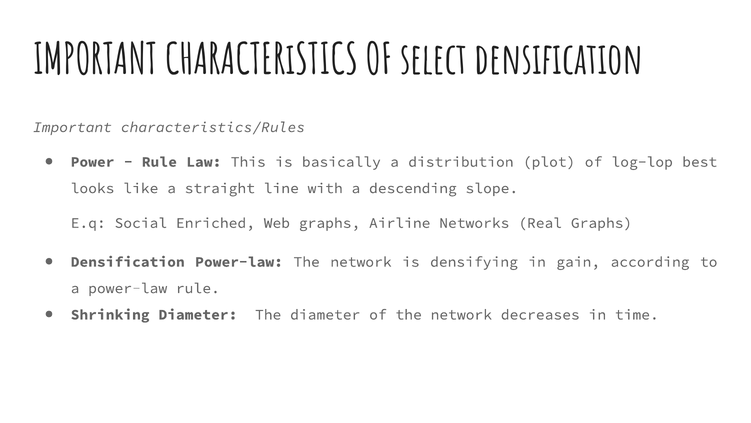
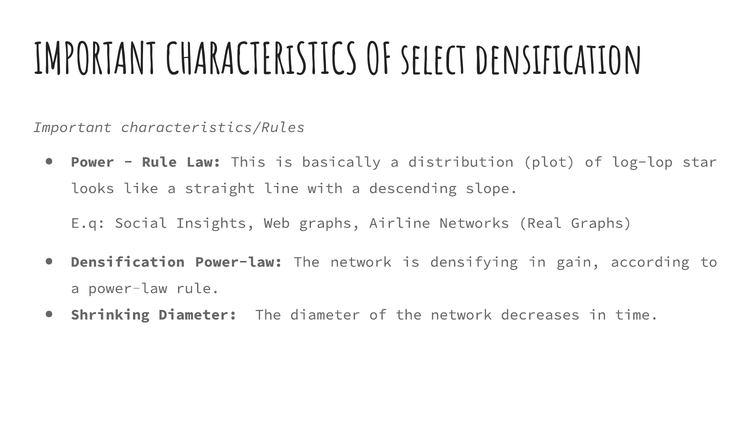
best: best -> star
Enriched: Enriched -> Insights
